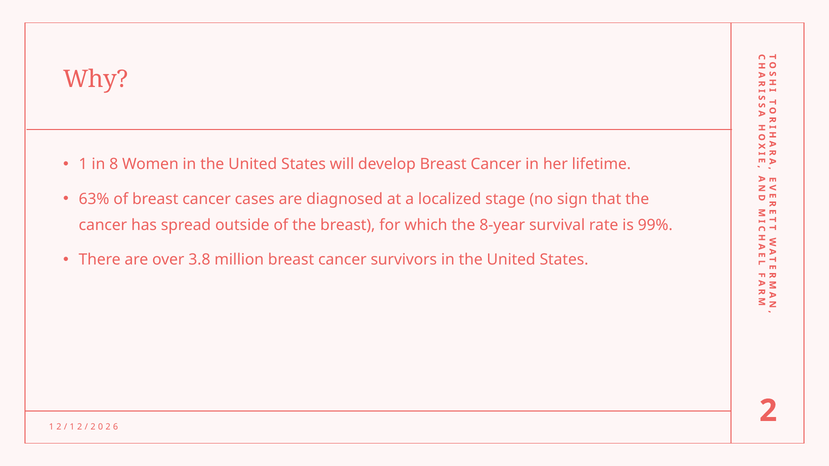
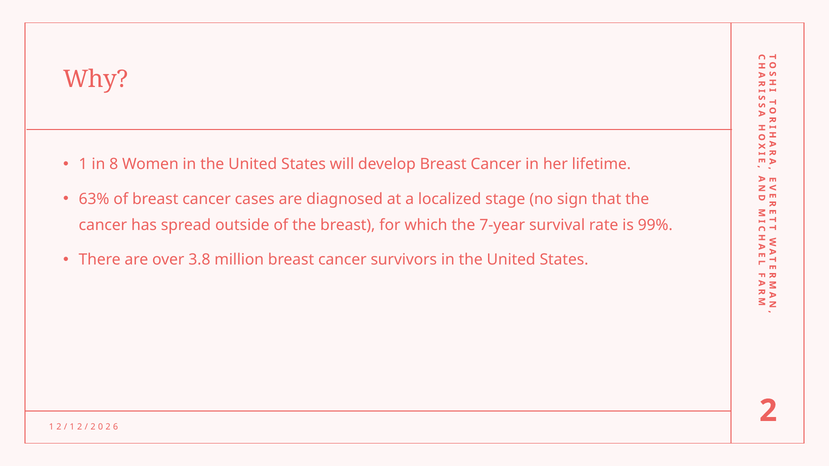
8-year: 8-year -> 7-year
